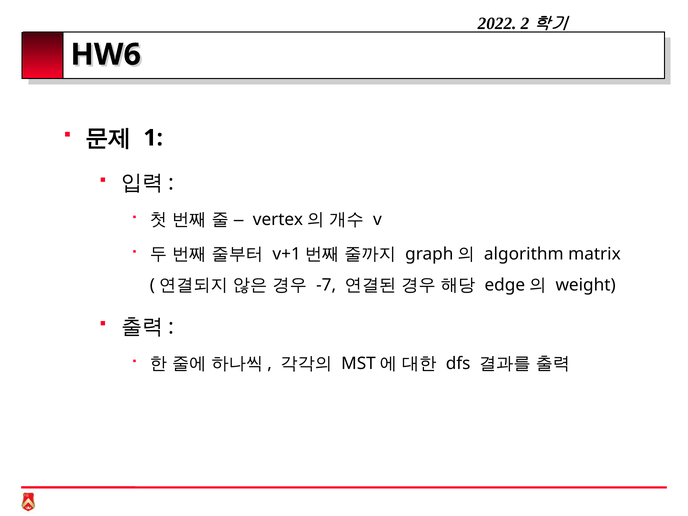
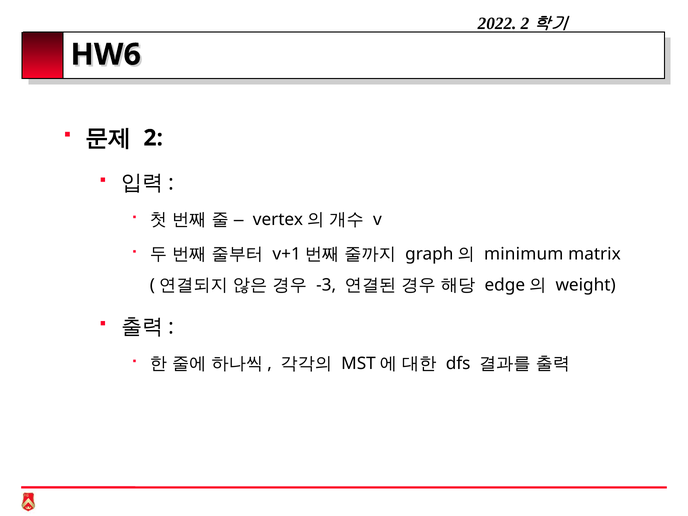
1: 1 -> 2
algorithm: algorithm -> minimum
-7: -7 -> -3
